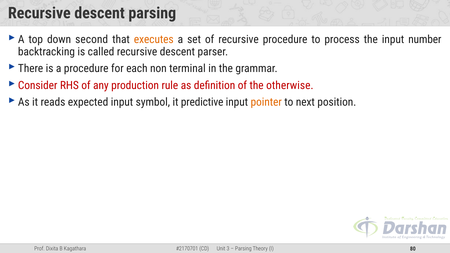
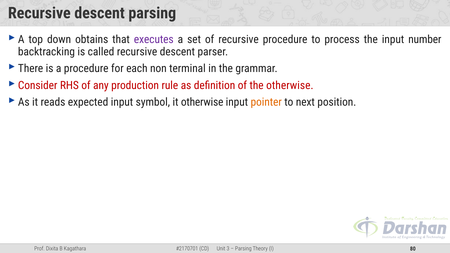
second: second -> obtains
executes colour: orange -> purple
it predictive: predictive -> otherwise
